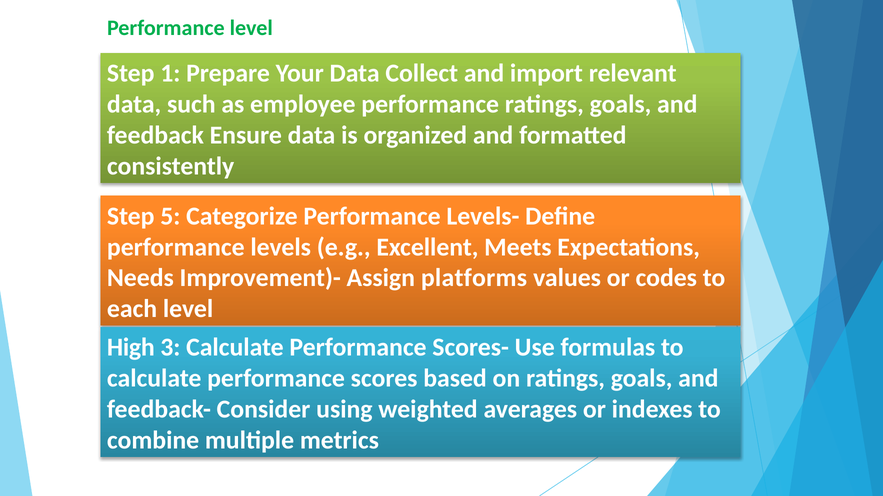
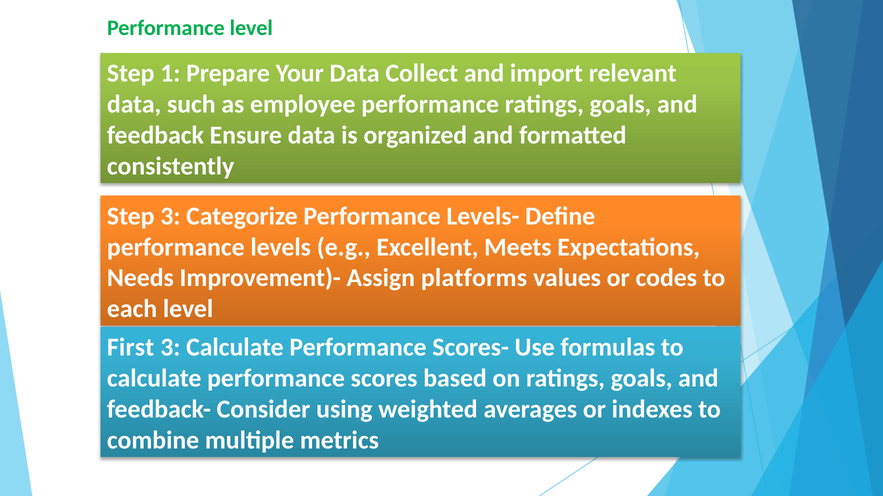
Step 5: 5 -> 3
High: High -> First
